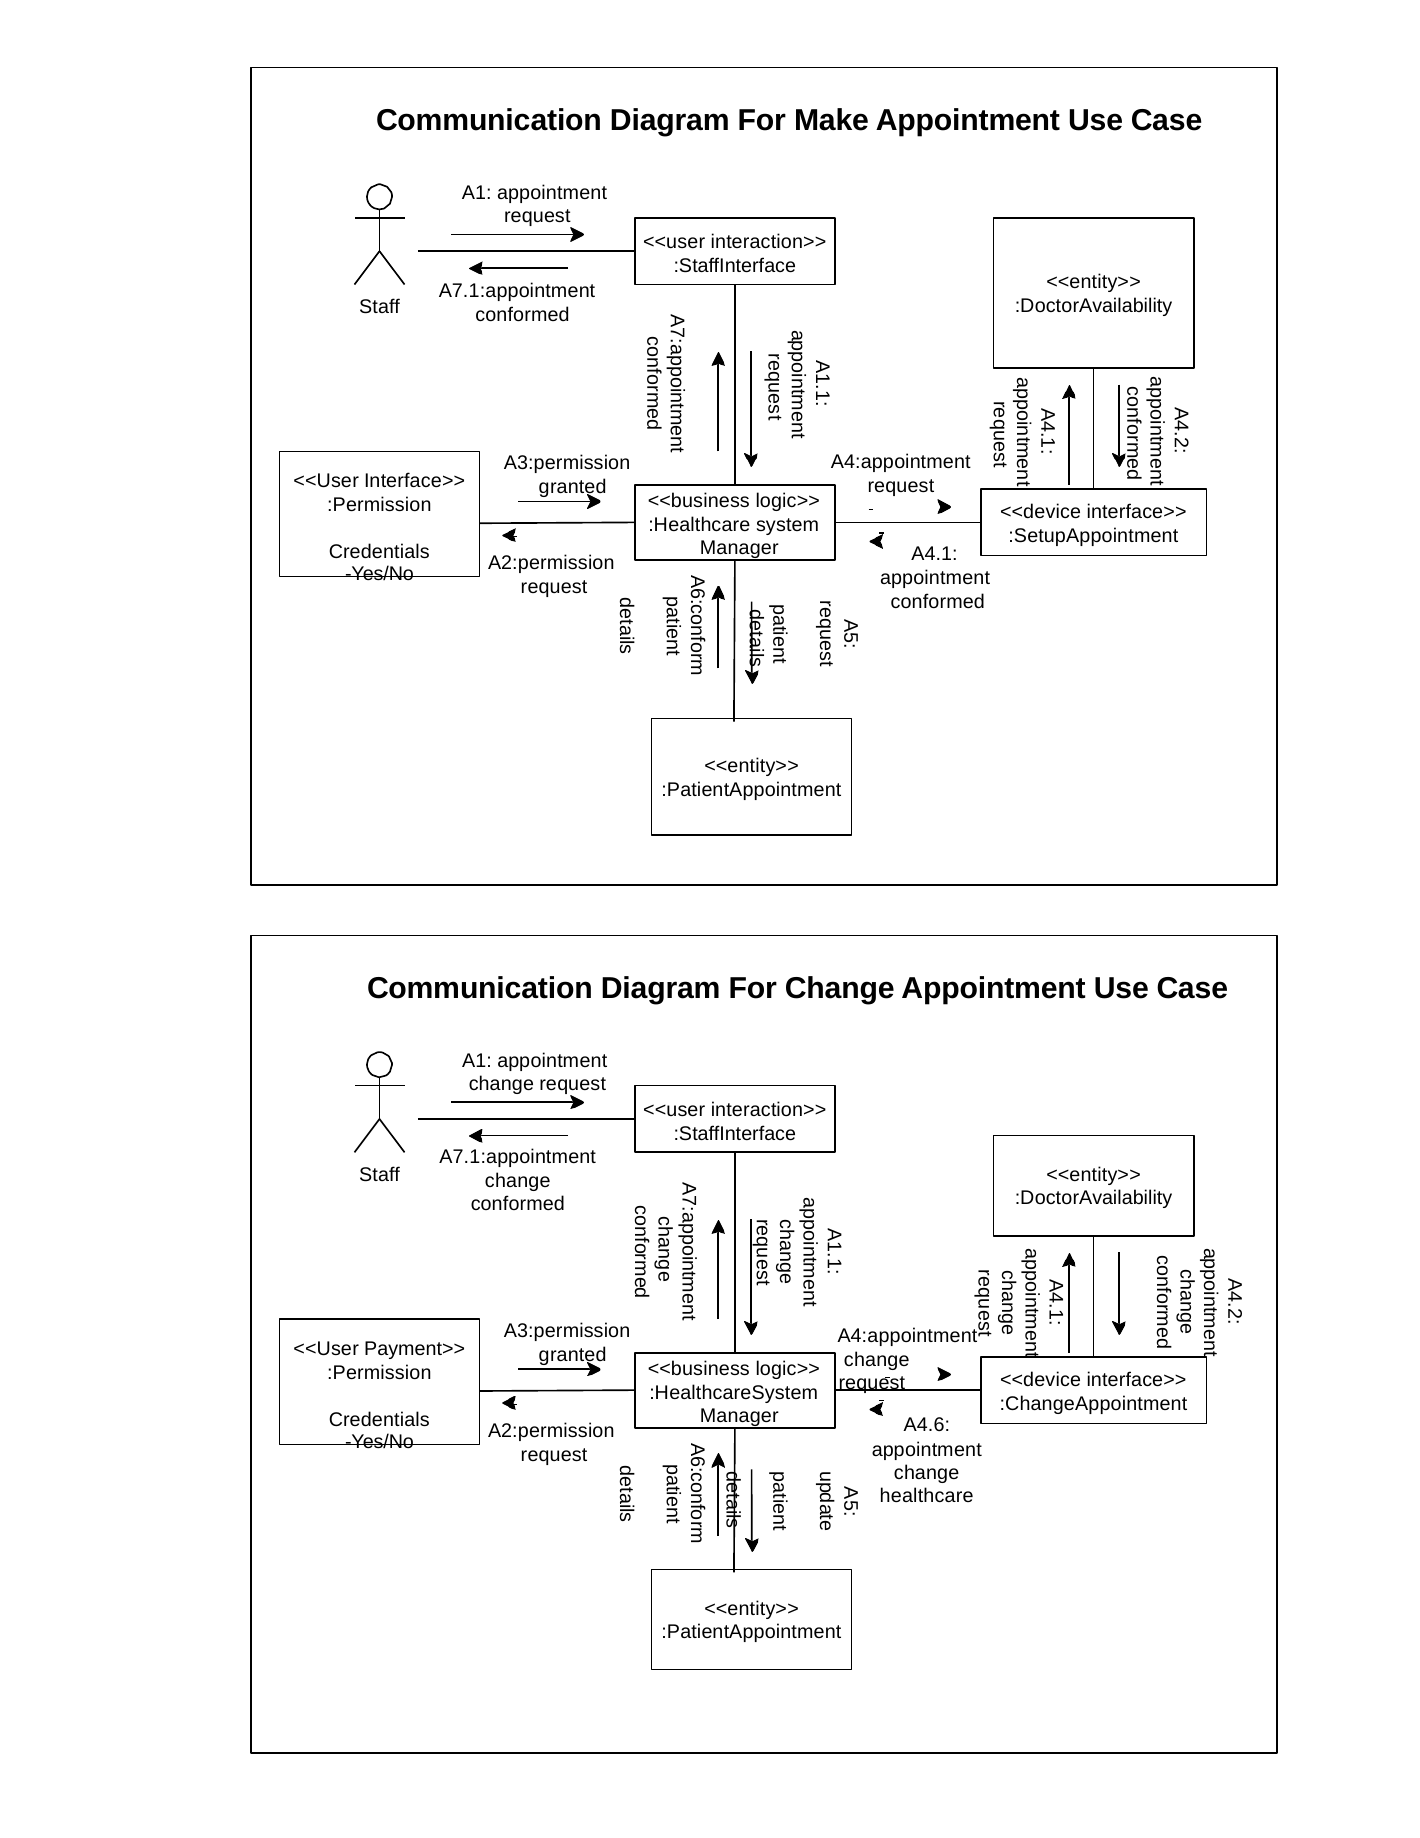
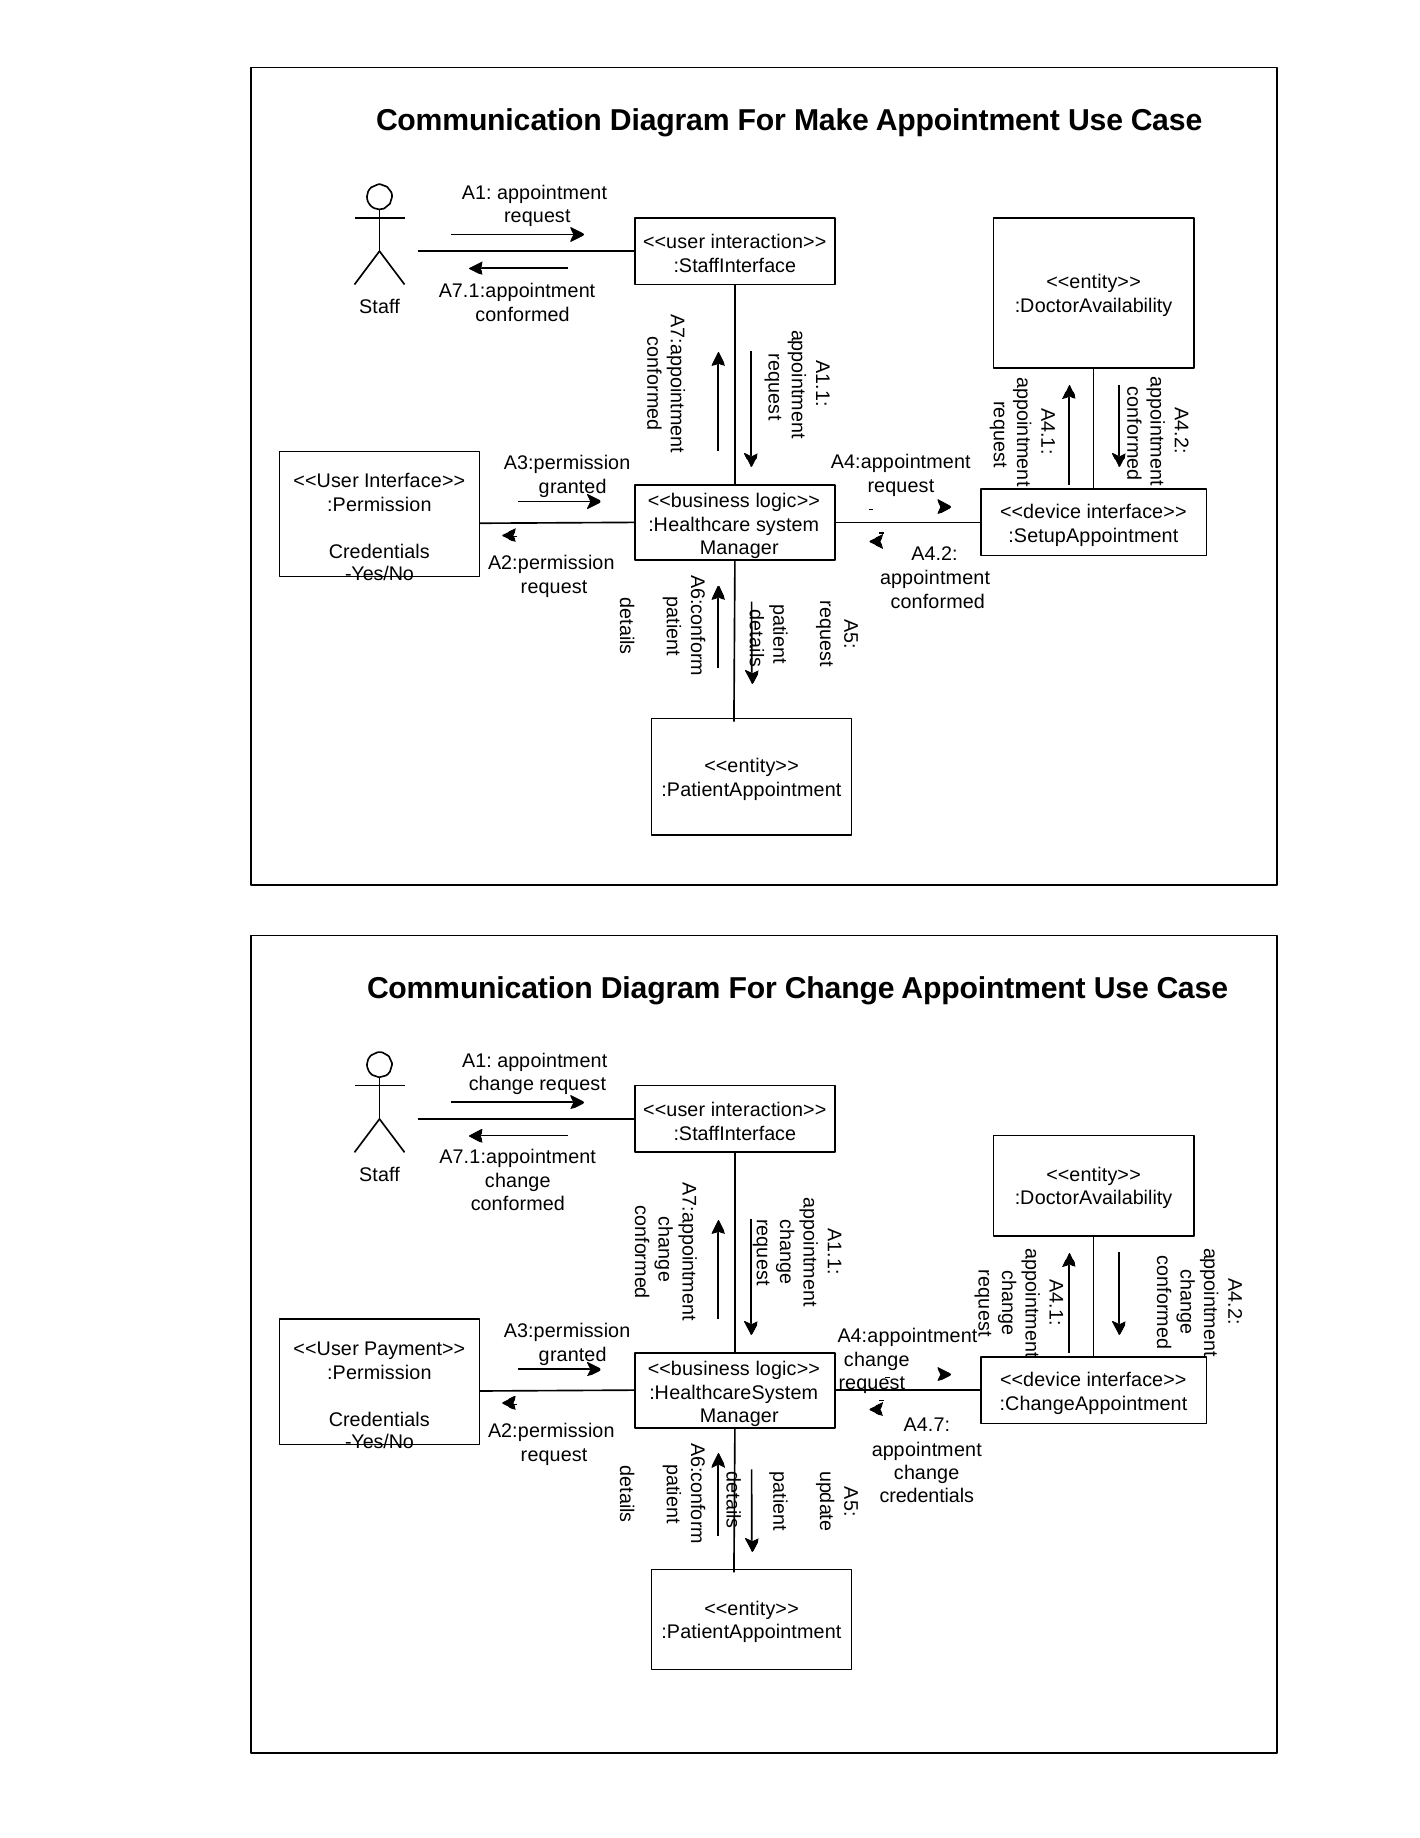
A4.1: A4.1 -> A4.2
A4.6: A4.6 -> A4.7
healthcare at (927, 1496): healthcare -> credentials
